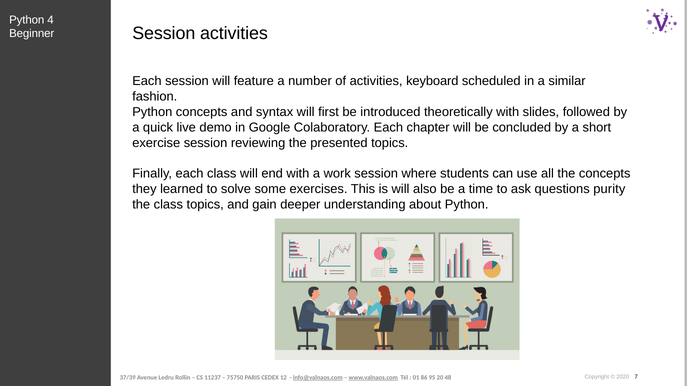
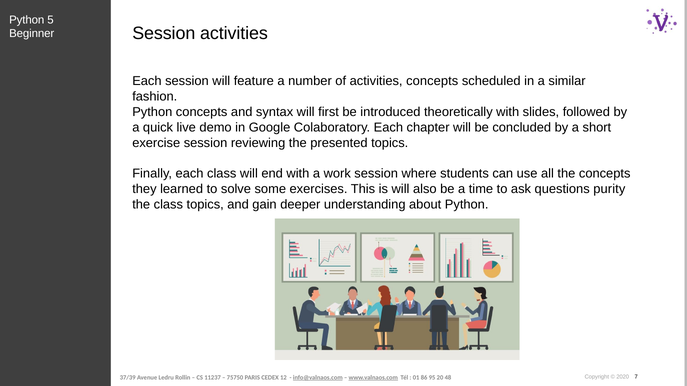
4: 4 -> 5
activities keyboard: keyboard -> concepts
